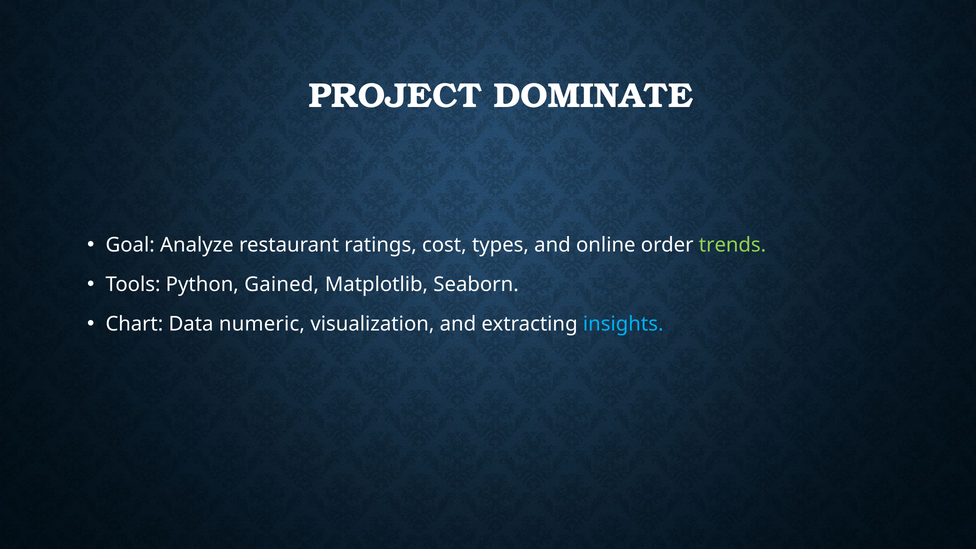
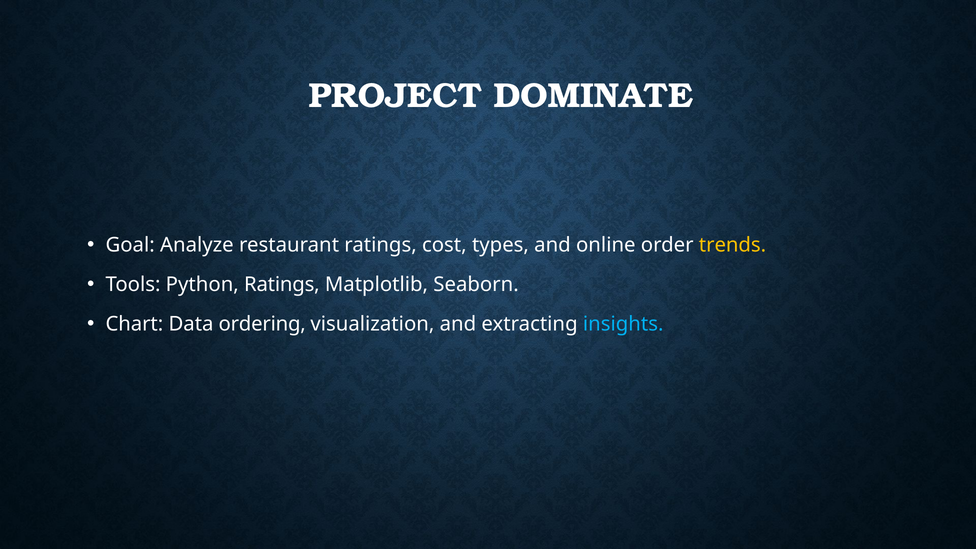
trends colour: light green -> yellow
Python Gained: Gained -> Ratings
numeric: numeric -> ordering
